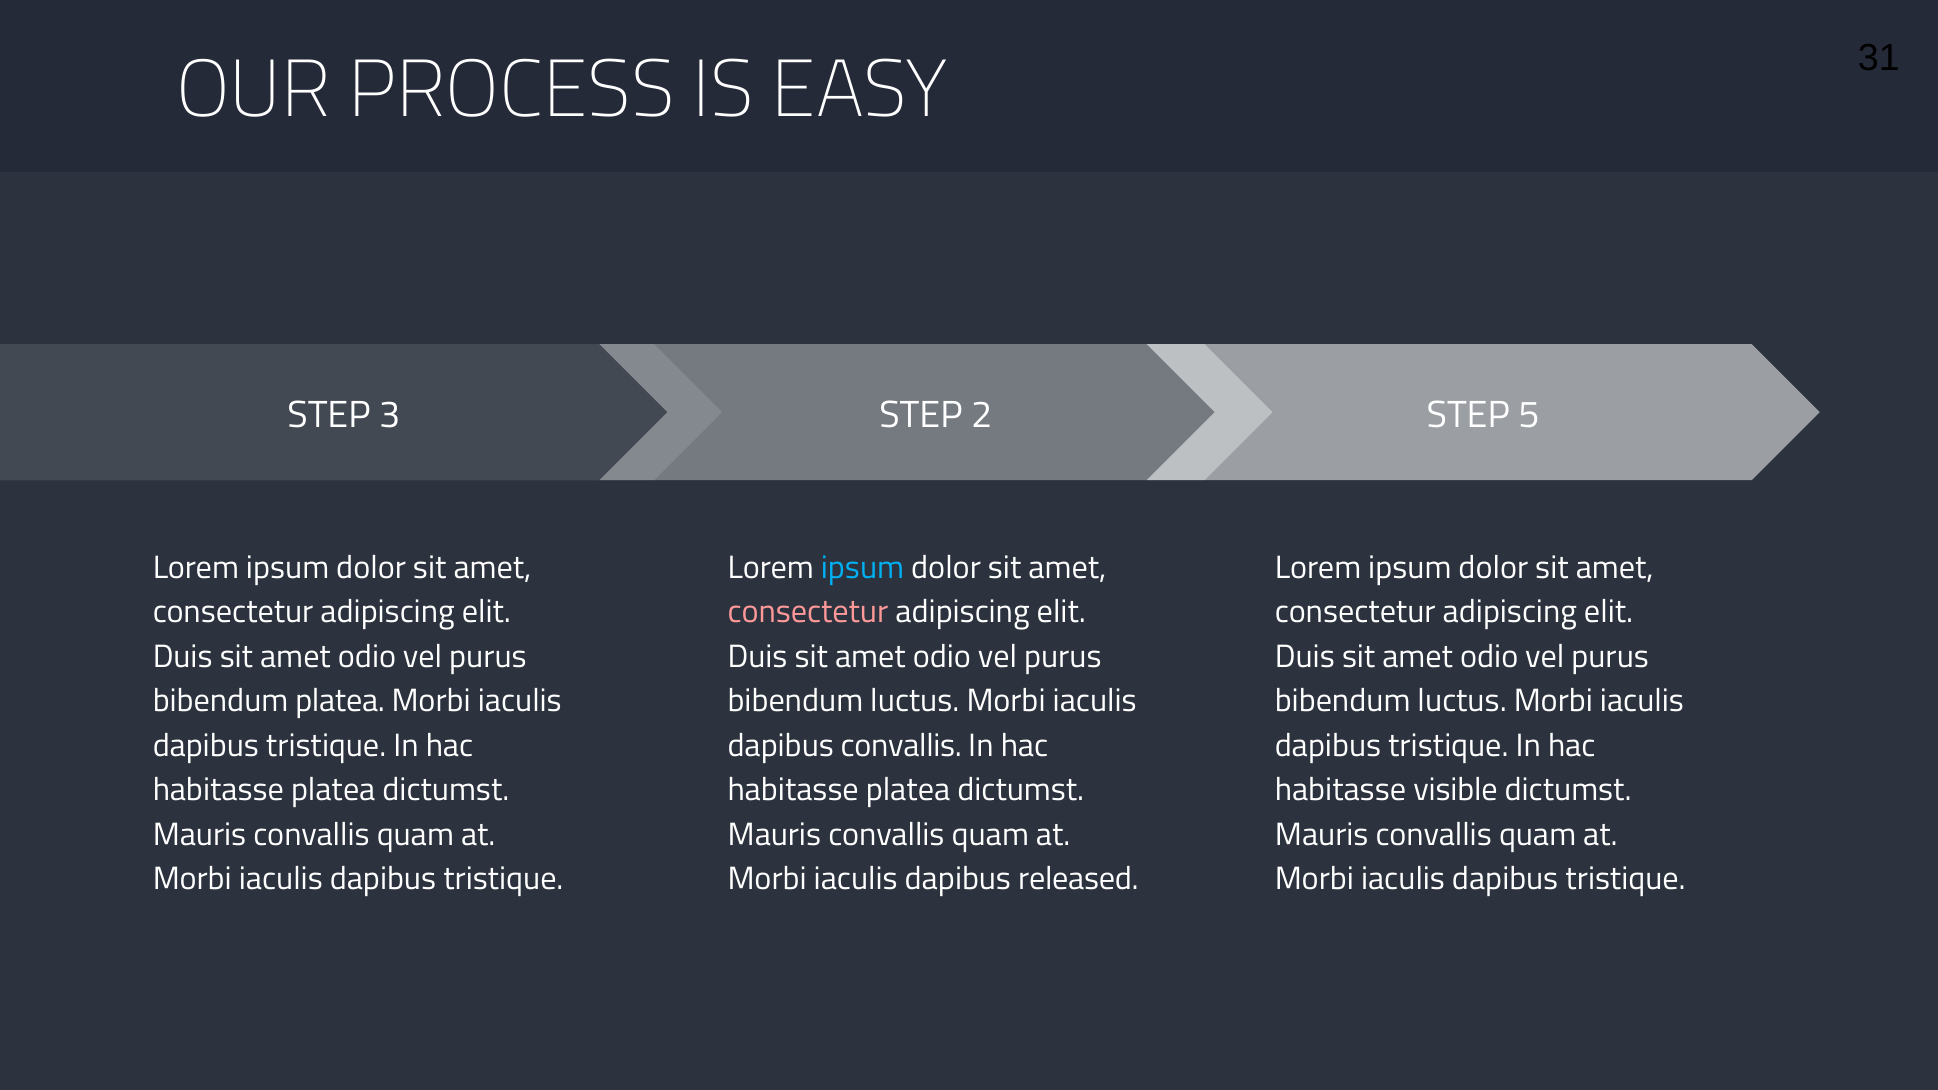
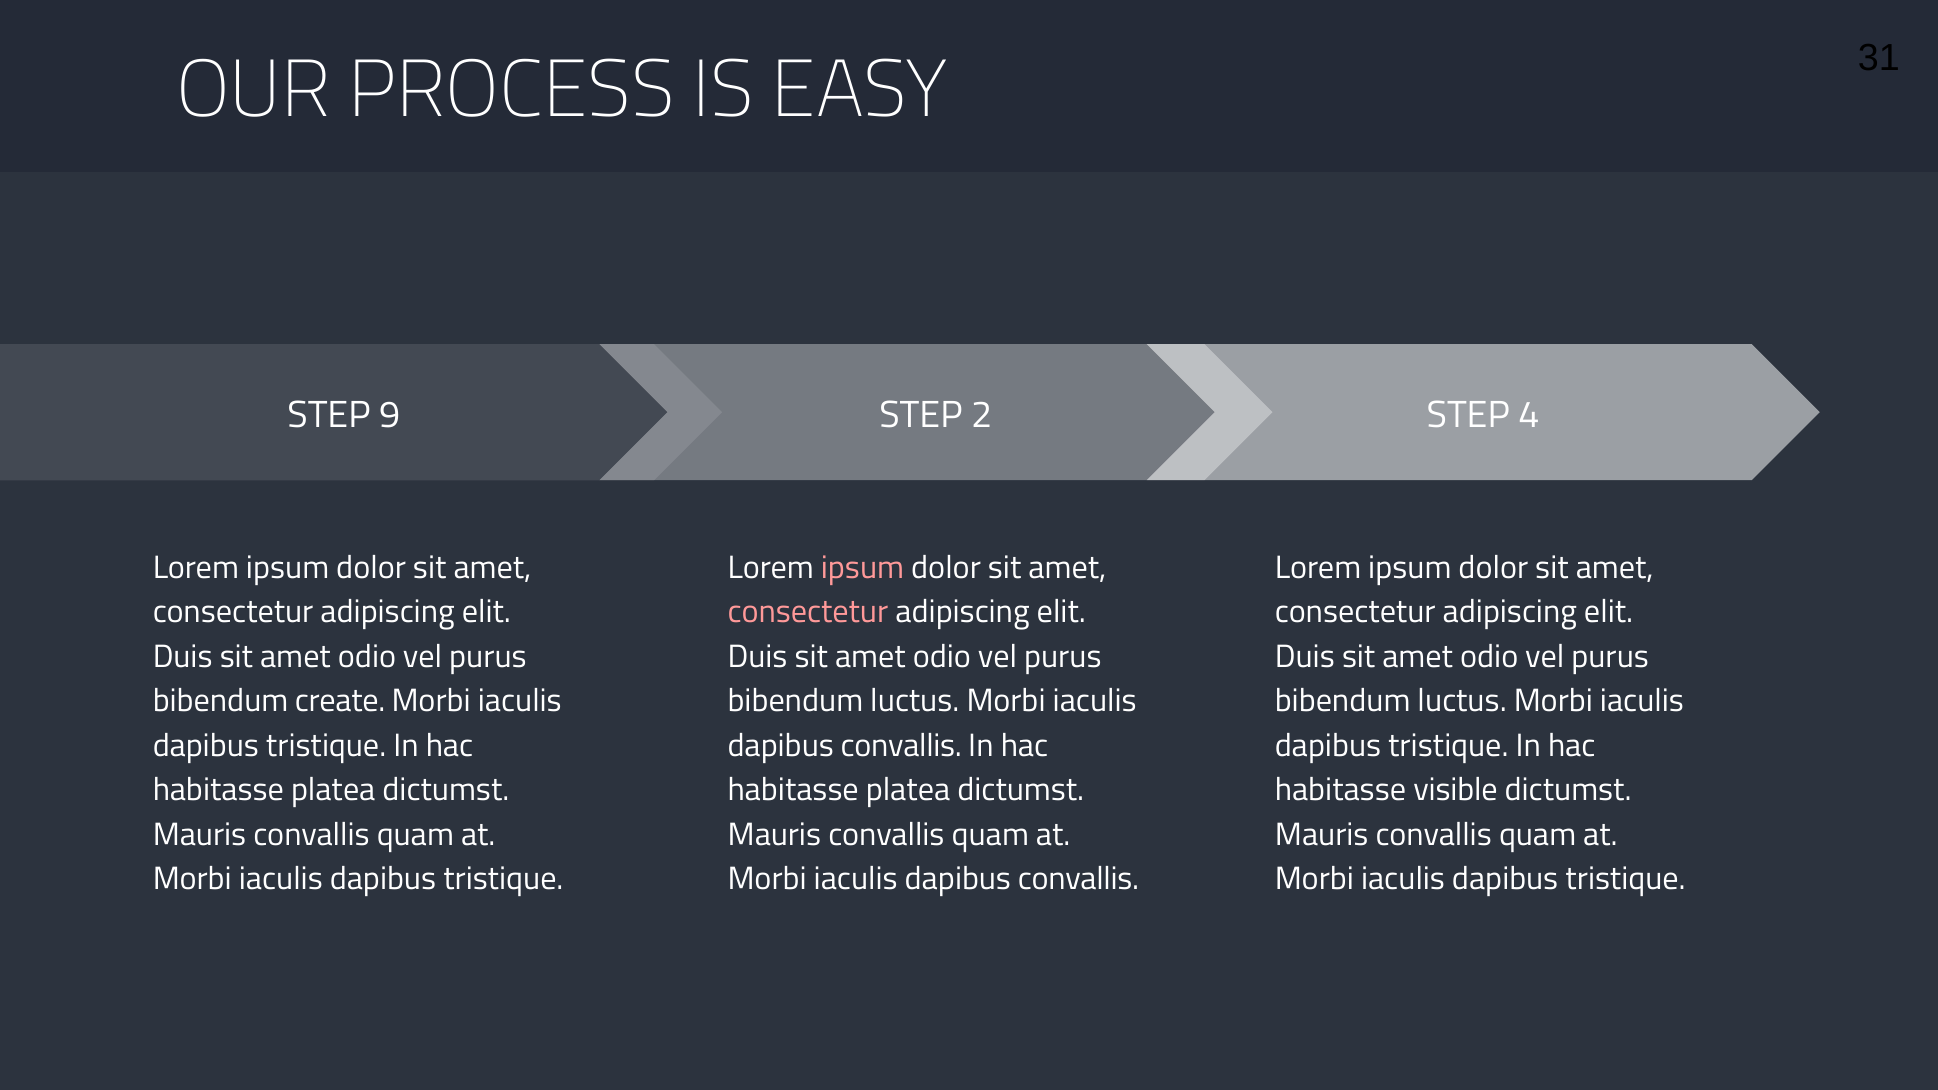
3: 3 -> 9
5: 5 -> 4
ipsum at (863, 567) colour: light blue -> pink
bibendum platea: platea -> create
released at (1078, 879): released -> convallis
